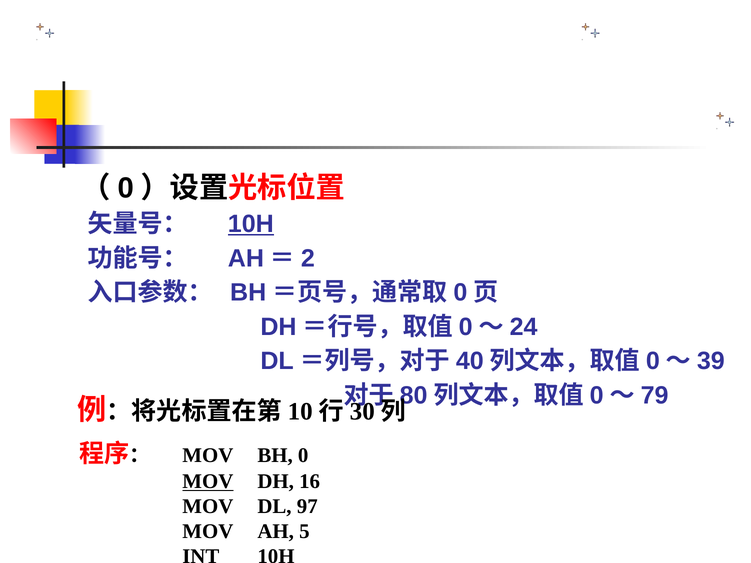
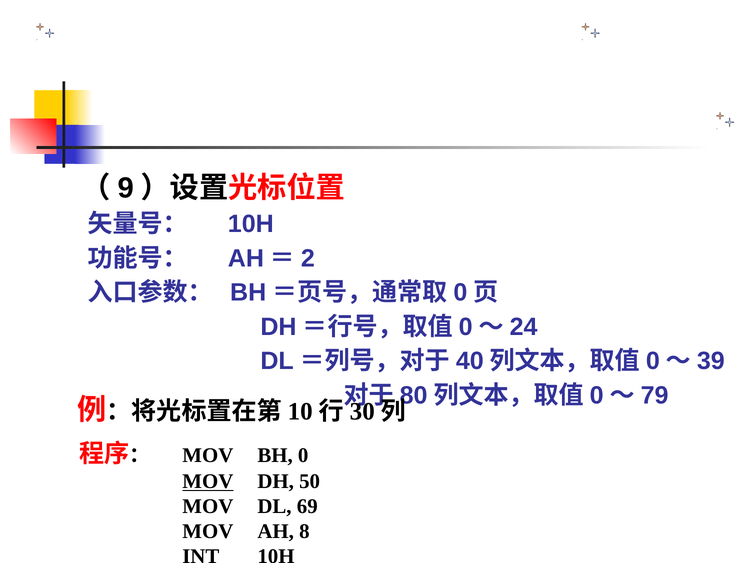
0 at (126, 188): 0 -> 9
10H at (251, 224) underline: present -> none
16: 16 -> 50
97: 97 -> 69
5: 5 -> 8
